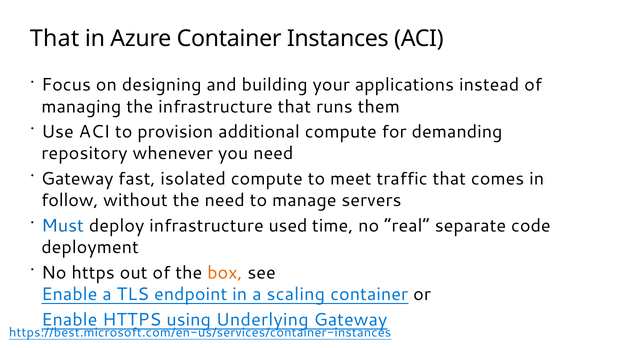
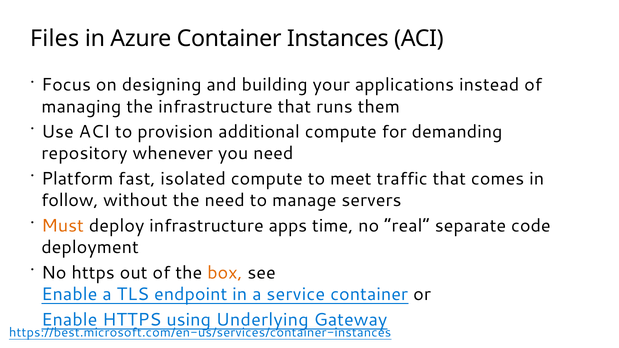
That at (55, 39): That -> Files
Gateway at (77, 179): Gateway -> Platform
Must colour: blue -> orange
used: used -> apps
scaling: scaling -> service
